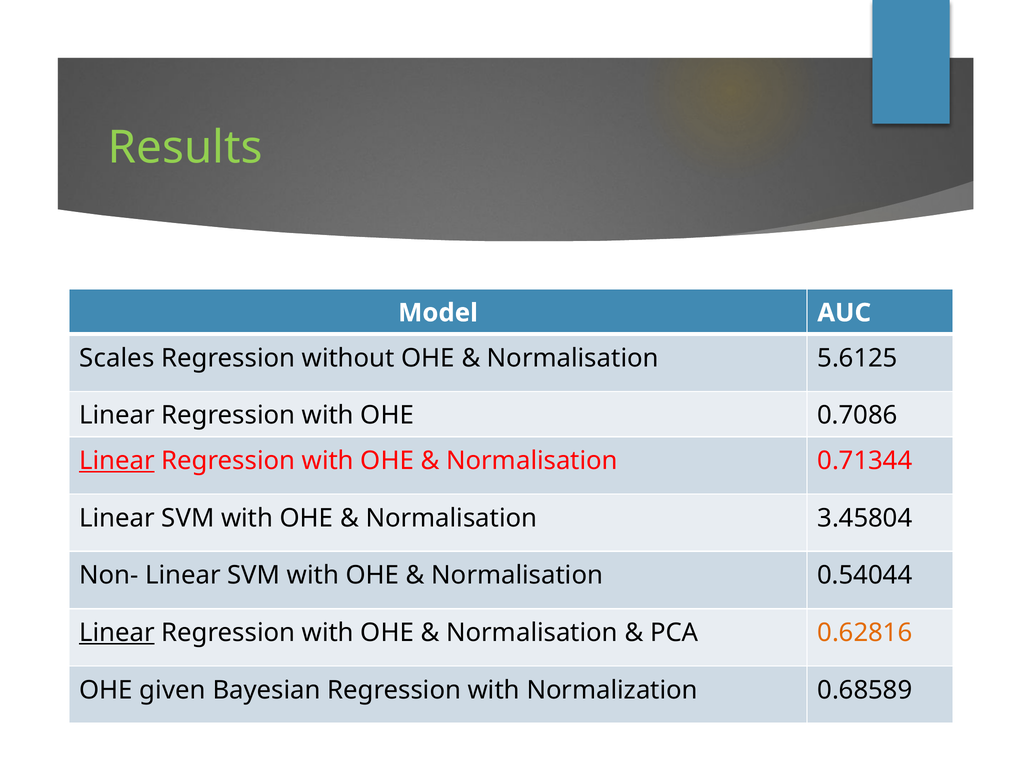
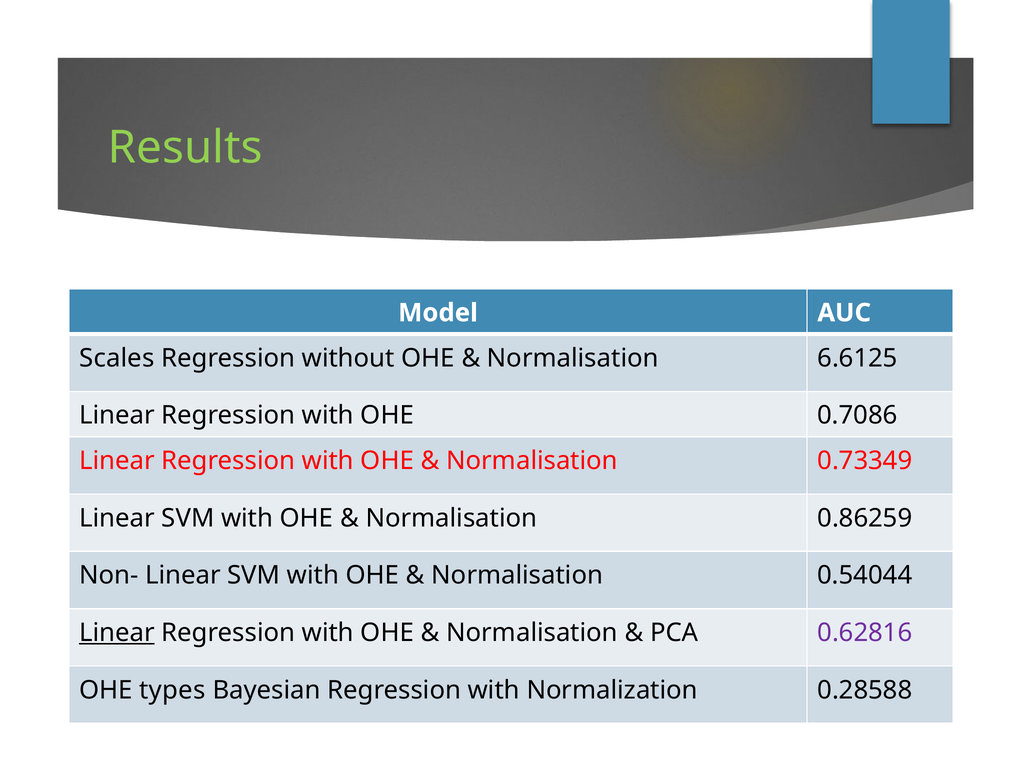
5.6125: 5.6125 -> 6.6125
Linear at (117, 461) underline: present -> none
0.71344: 0.71344 -> 0.73349
3.45804: 3.45804 -> 0.86259
0.62816 colour: orange -> purple
given: given -> types
0.68589: 0.68589 -> 0.28588
